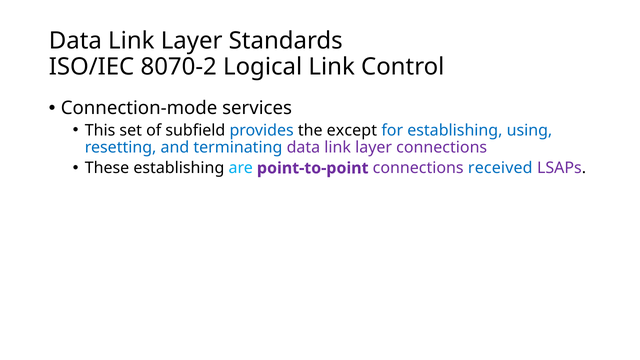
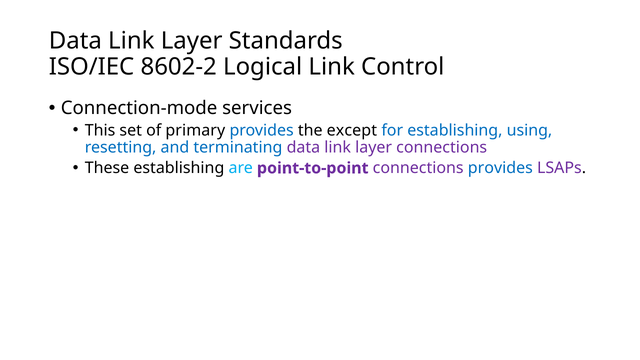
8070-2: 8070-2 -> 8602-2
subfield: subfield -> primary
connections received: received -> provides
